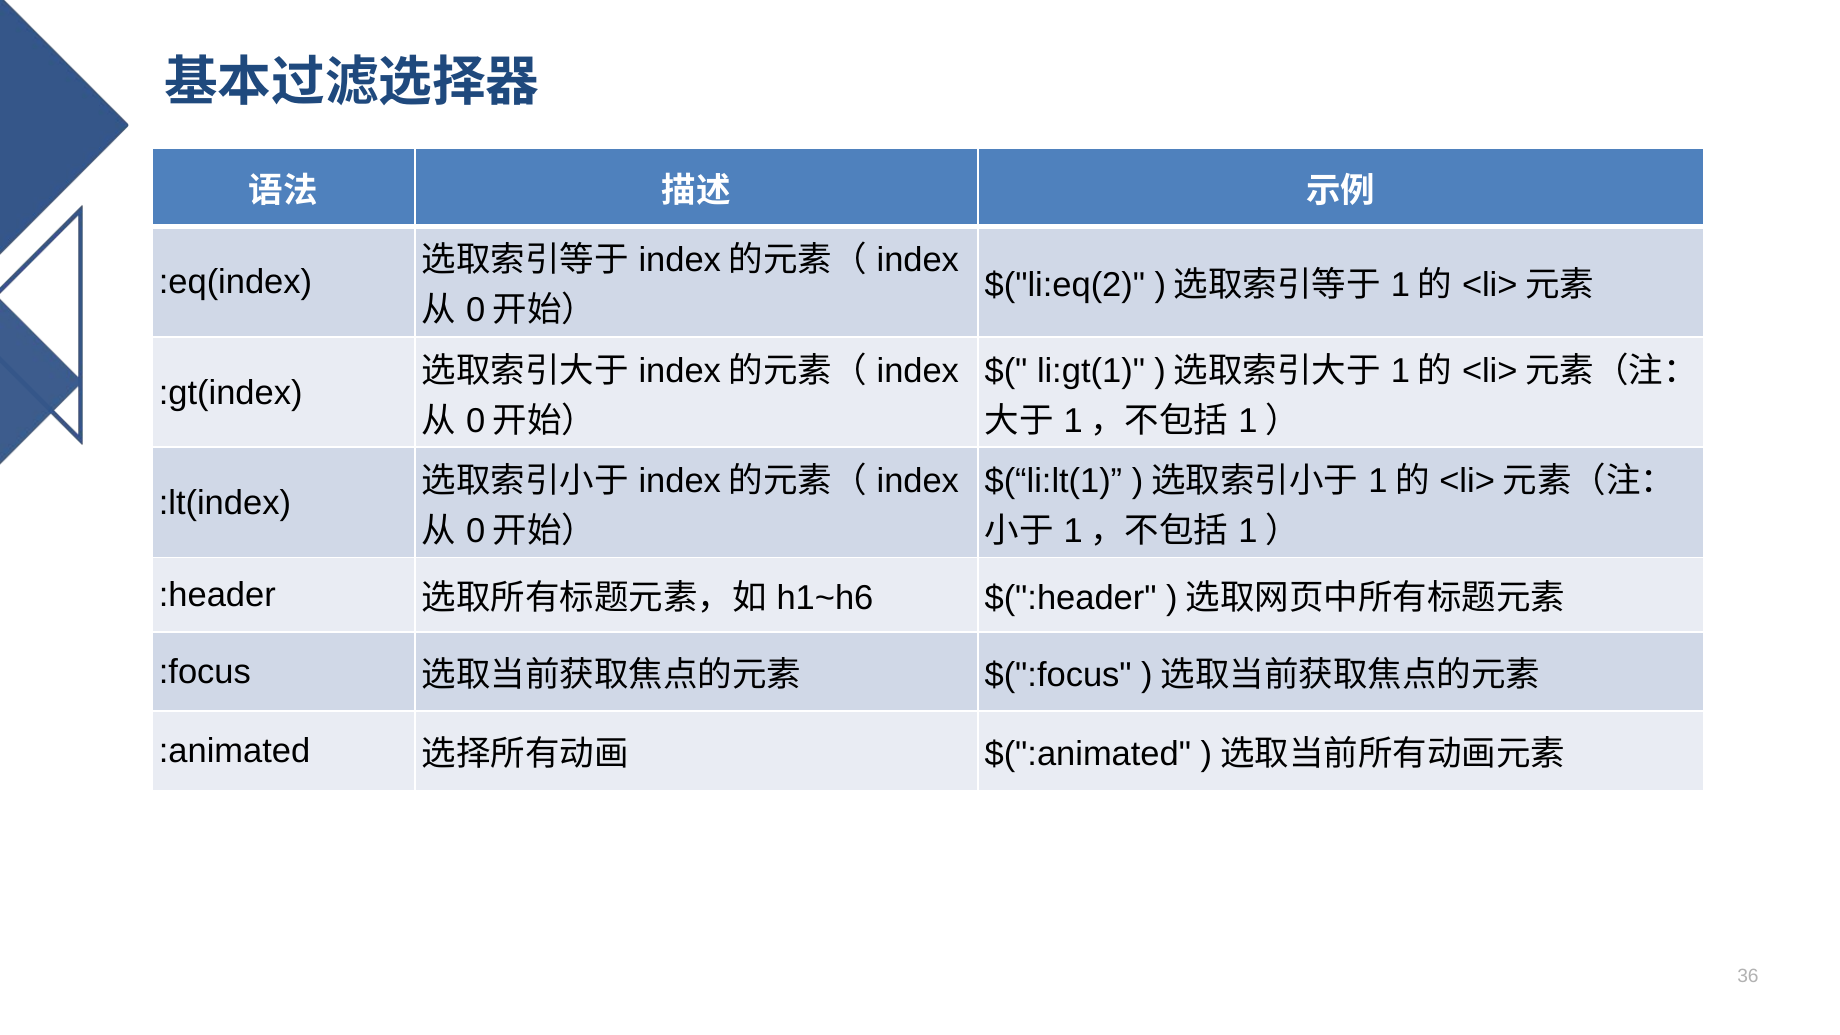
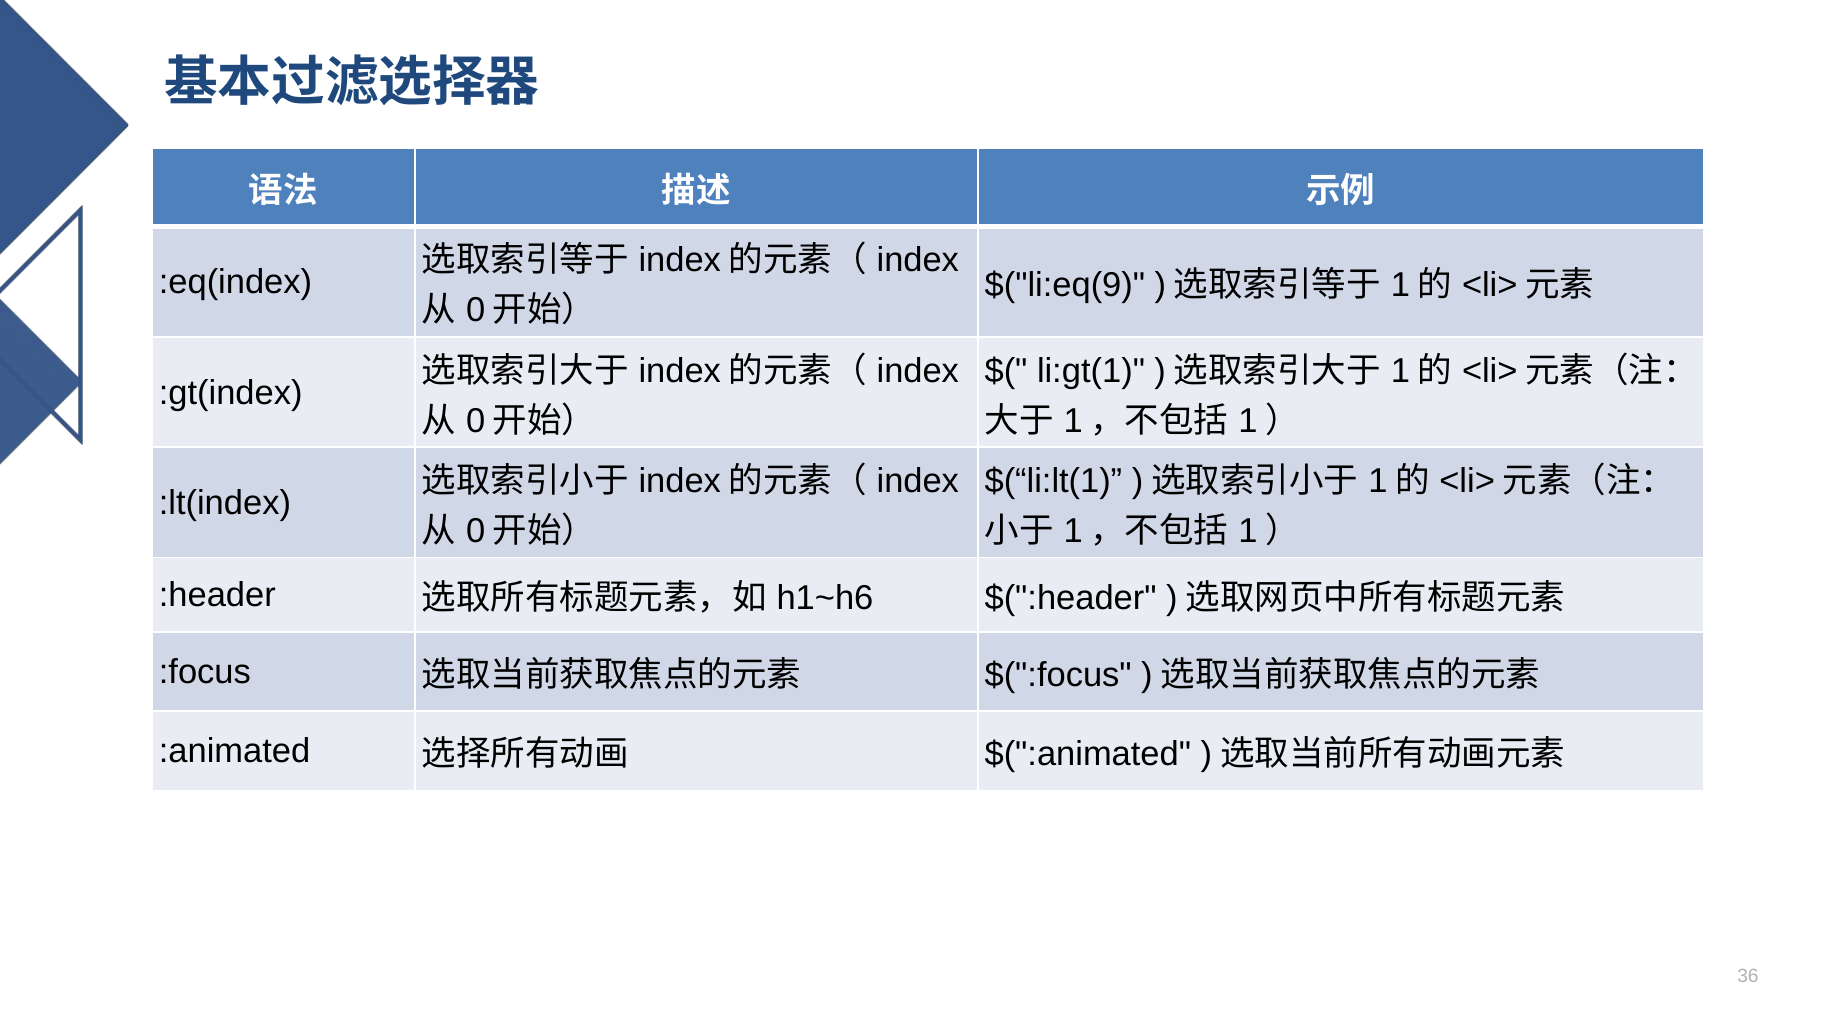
$("li:eq(2: $("li:eq(2 -> $("li:eq(9
